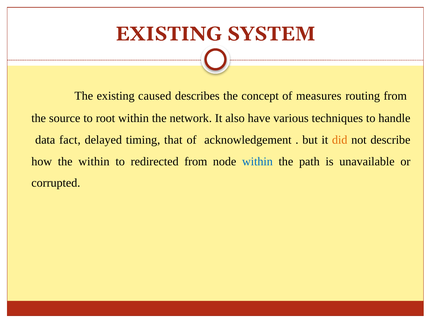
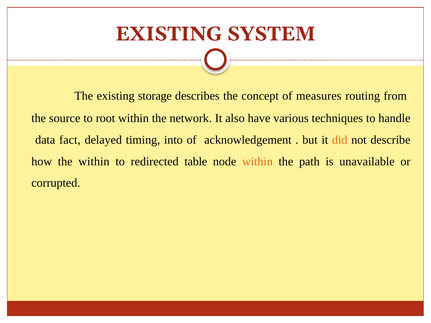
caused: caused -> storage
that: that -> into
redirected from: from -> table
within at (257, 162) colour: blue -> orange
